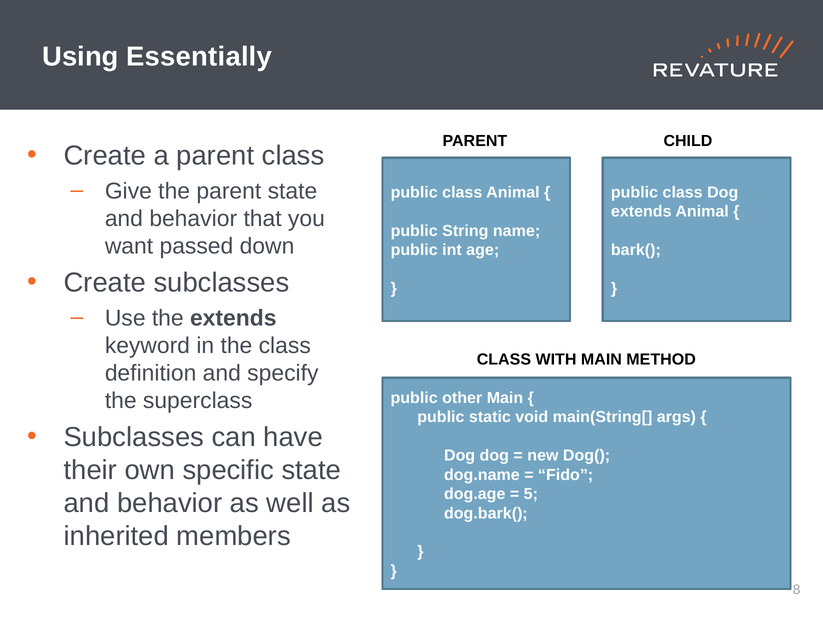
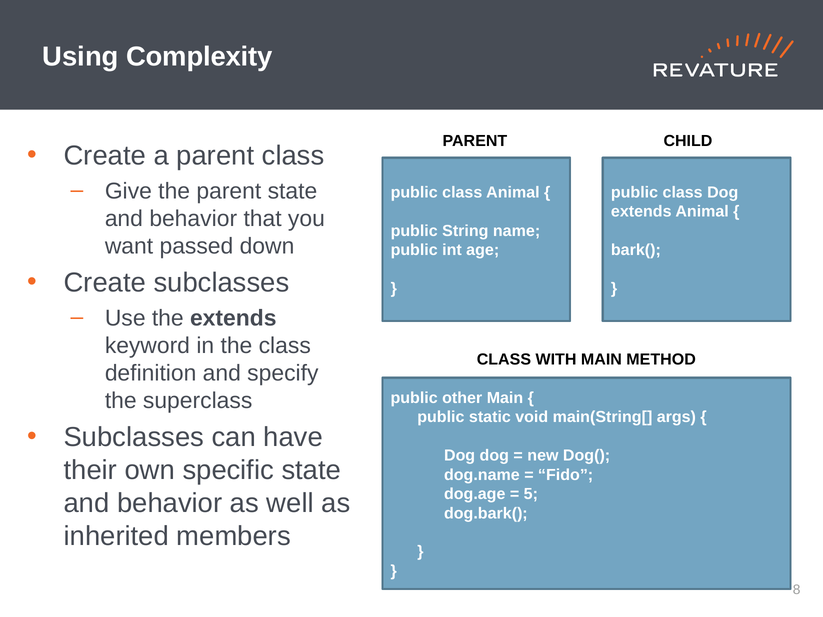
Essentially: Essentially -> Complexity
